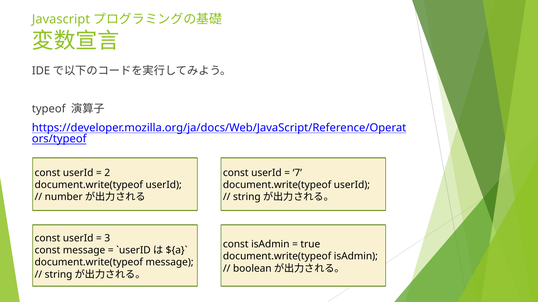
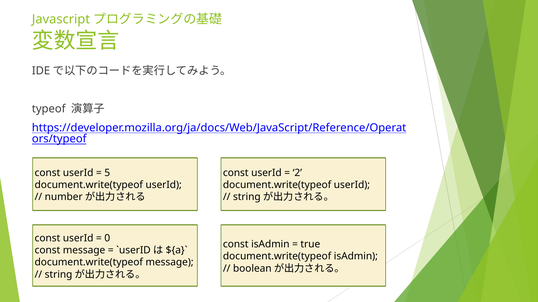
2: 2 -> 5
7: 7 -> 2
3: 3 -> 0
